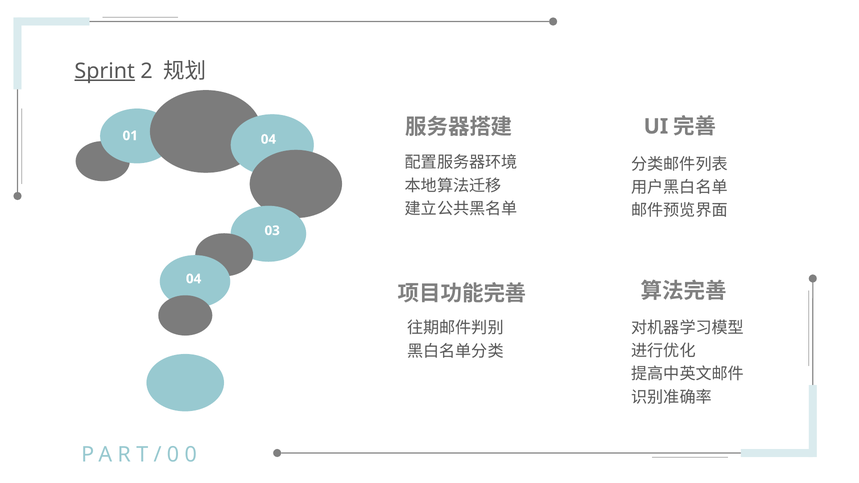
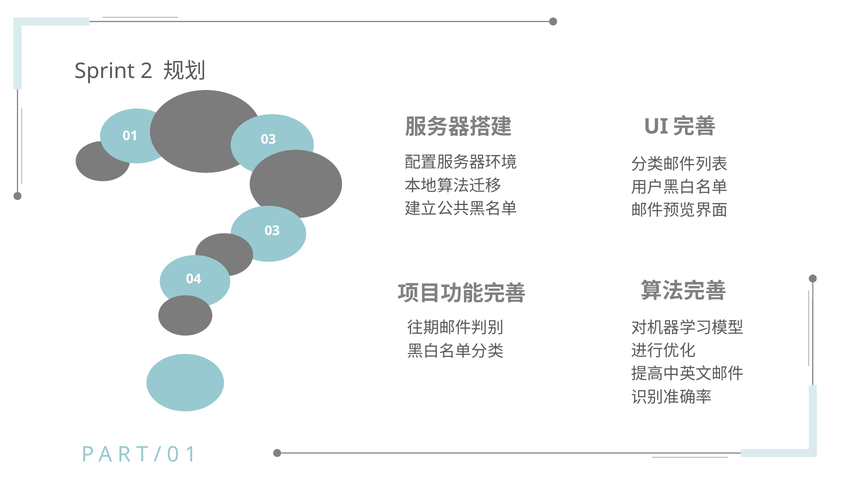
Sprint underline: present -> none
01 04: 04 -> 03
0: 0 -> 1
